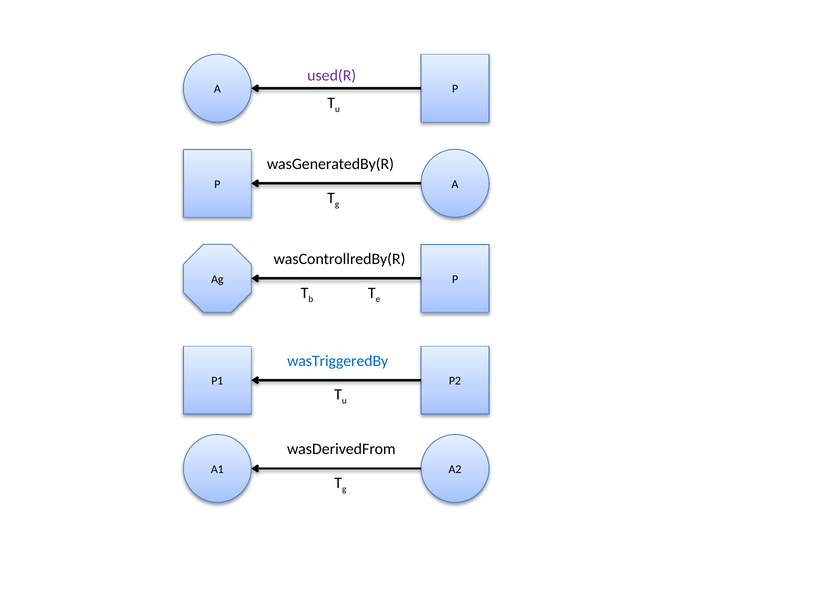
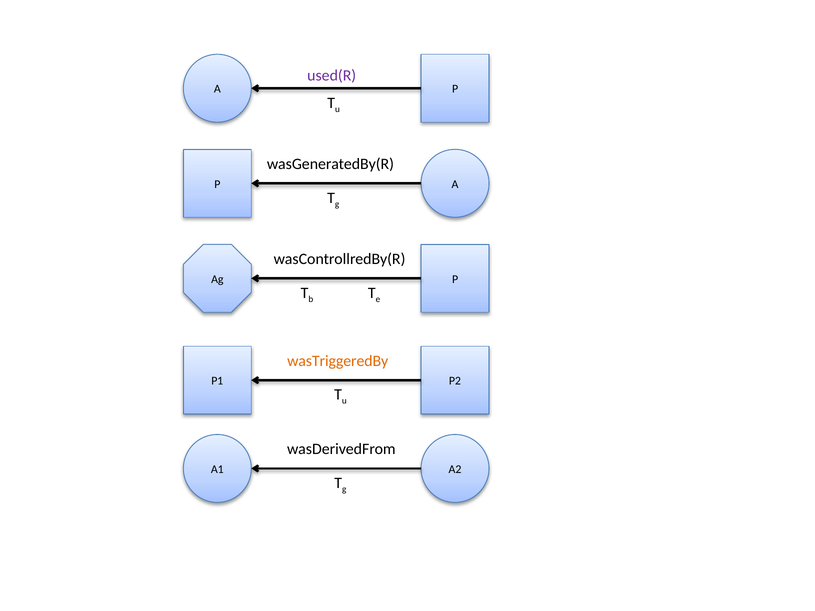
wasTriggeredBy colour: blue -> orange
